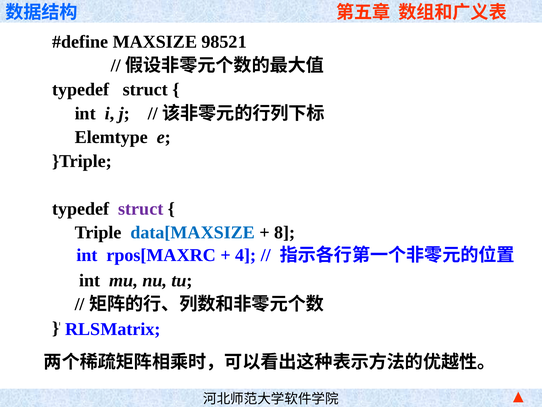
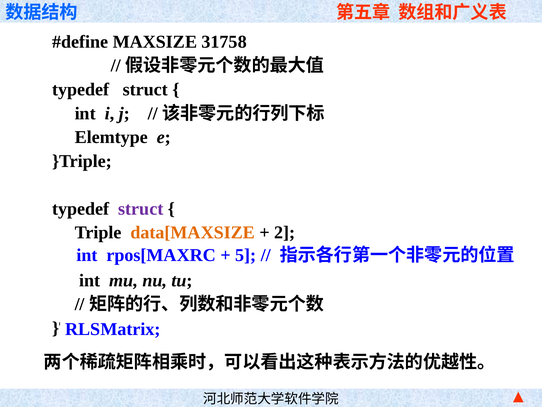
98521: 98521 -> 31758
data[MAXSIZE colour: blue -> orange
8: 8 -> 2
4: 4 -> 5
